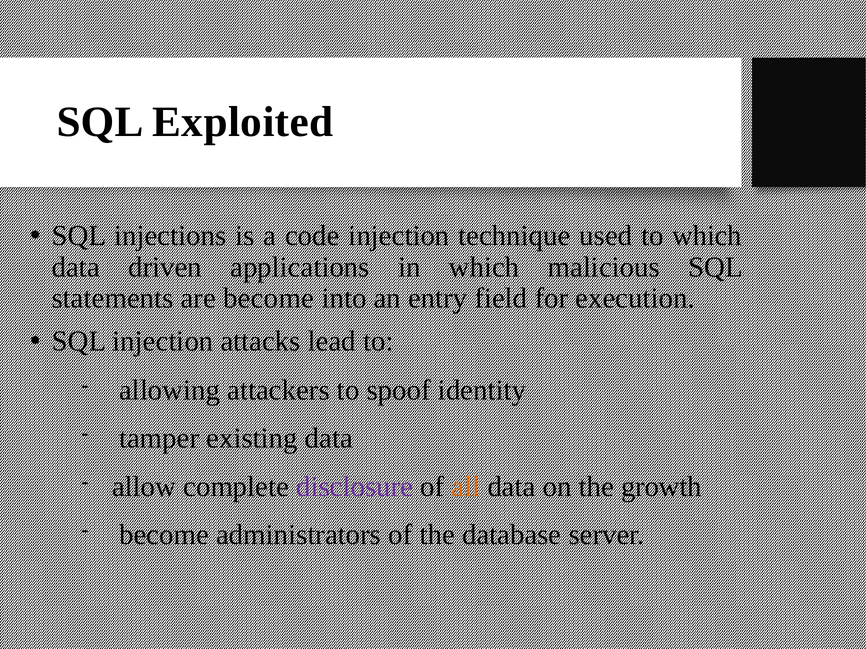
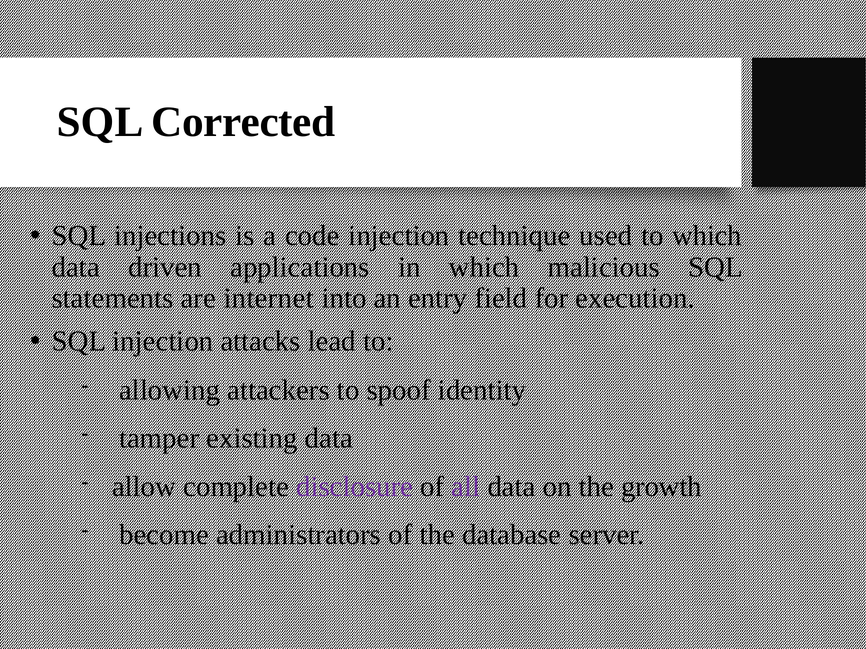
Exploited: Exploited -> Corrected
are become: become -> internet
all colour: orange -> purple
